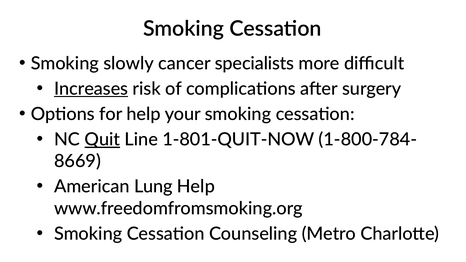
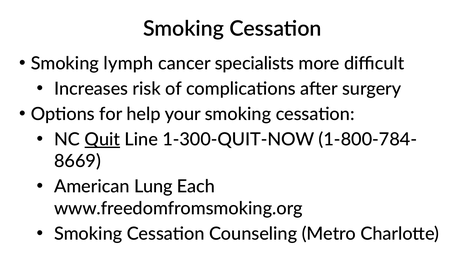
slowly: slowly -> lymph
Increases underline: present -> none
1-801-QUIT-NOW: 1-801-QUIT-NOW -> 1-300-QUIT-NOW
Lung Help: Help -> Each
